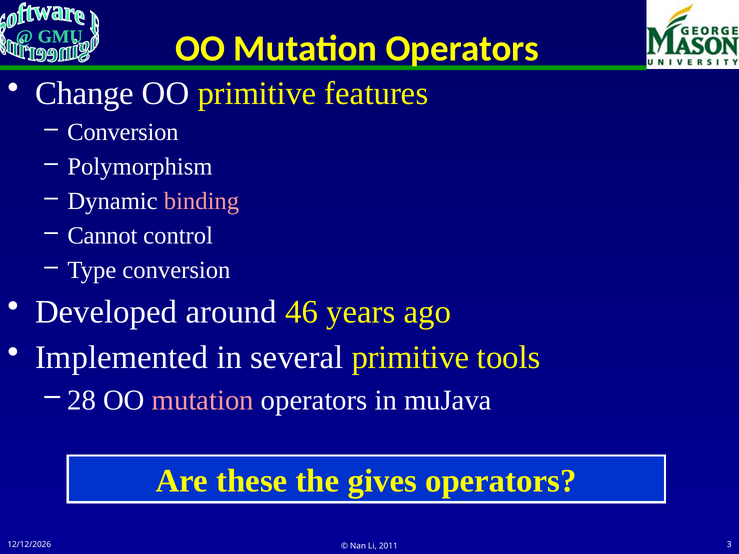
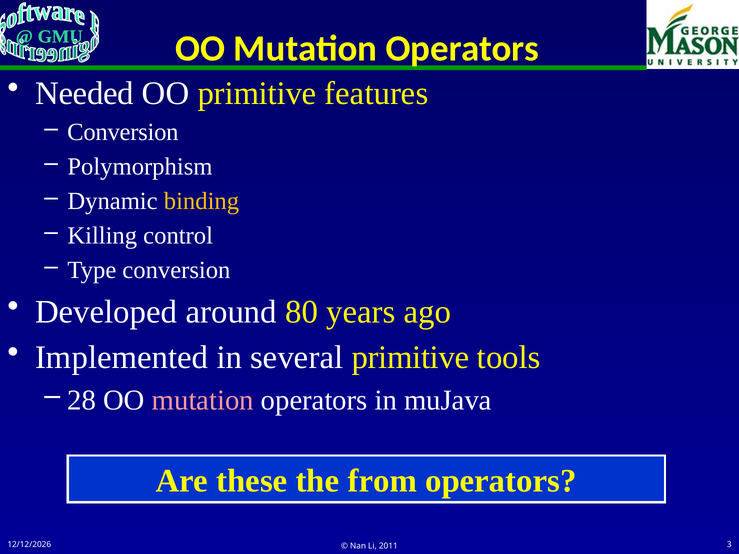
Change: Change -> Needed
binding colour: pink -> yellow
Cannot: Cannot -> Killing
46: 46 -> 80
gives: gives -> from
